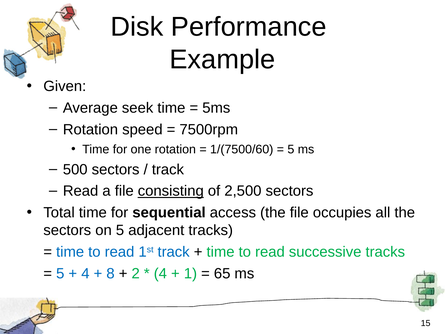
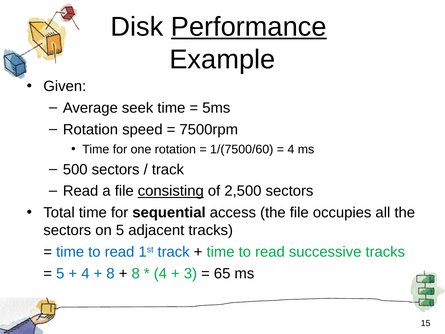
Performance underline: none -> present
5 at (291, 149): 5 -> 4
2 at (136, 273): 2 -> 8
1: 1 -> 3
